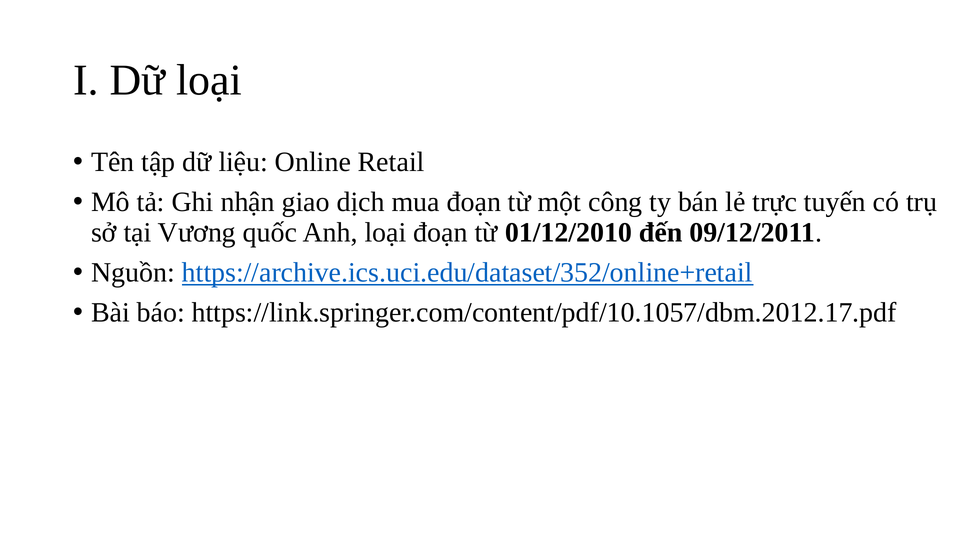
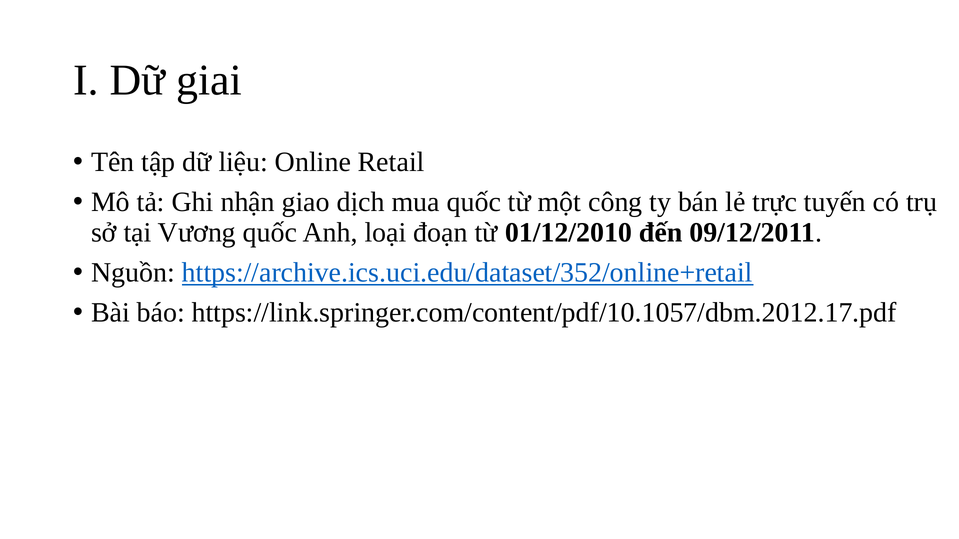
Dữ loại: loại -> giai
mua đoạn: đoạn -> quốc
